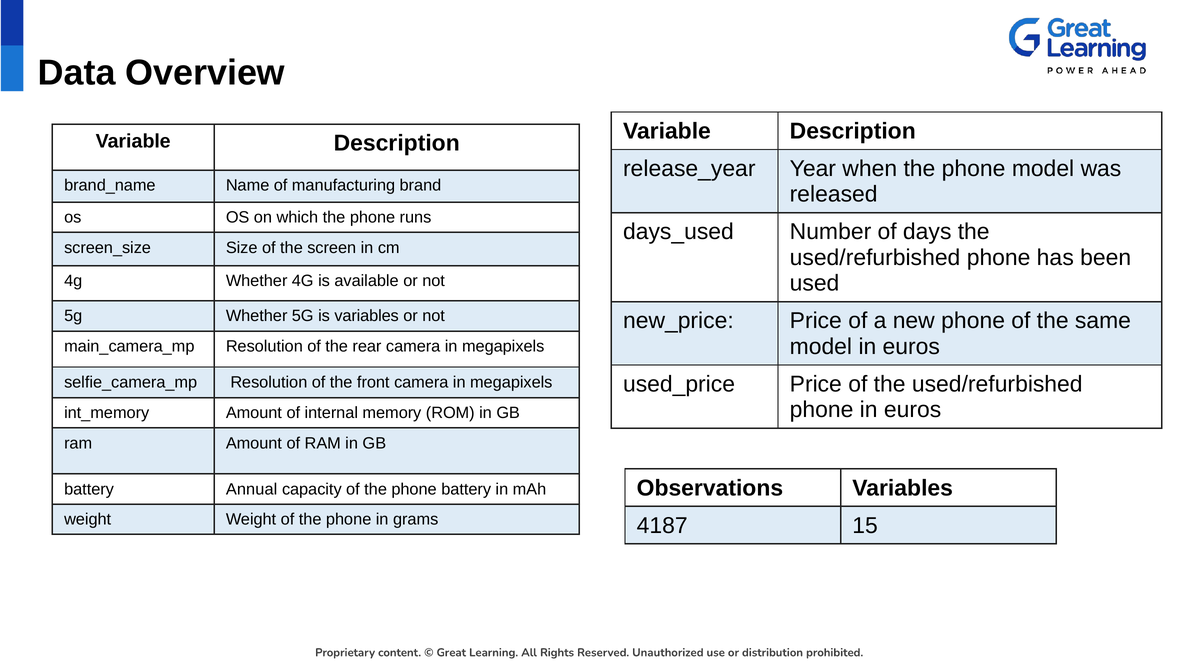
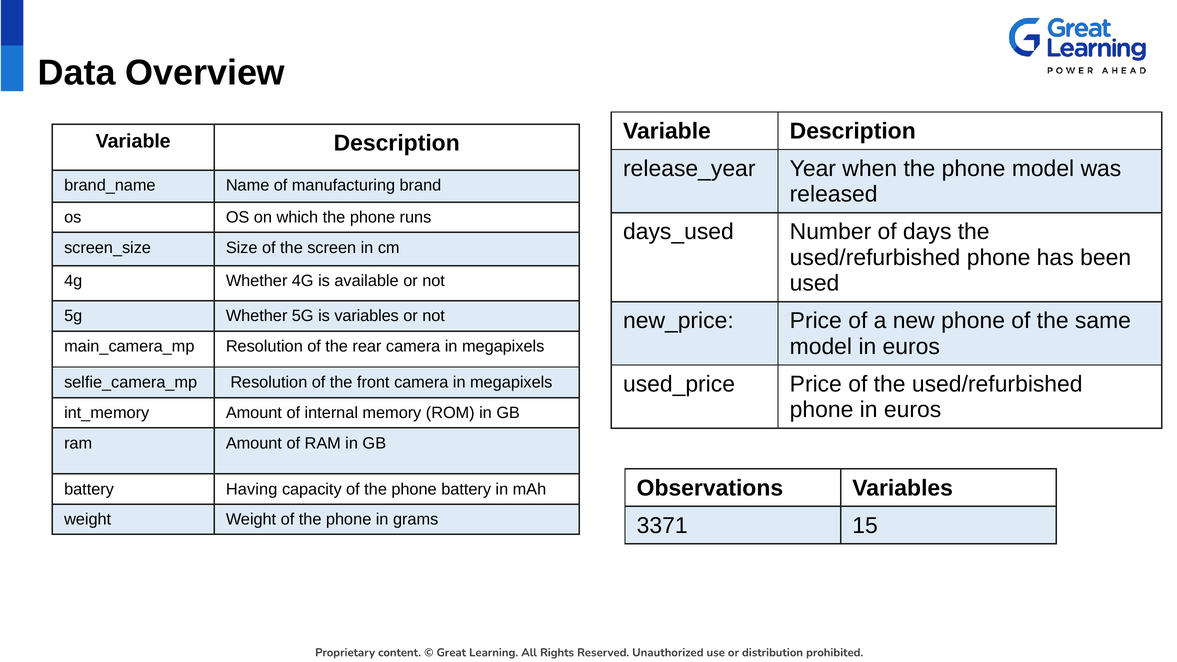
Annual: Annual -> Having
4187: 4187 -> 3371
